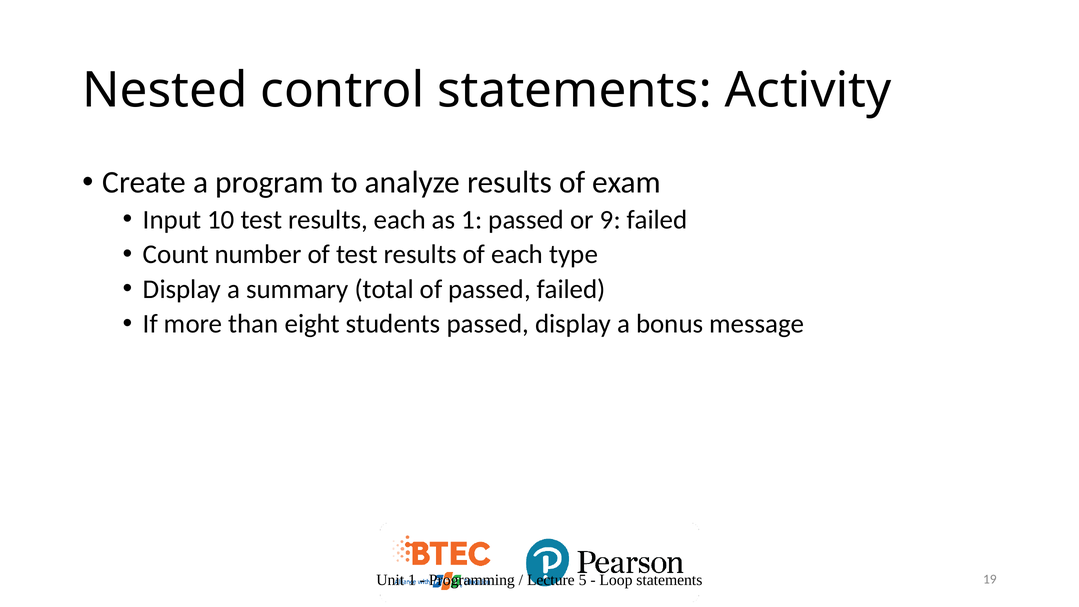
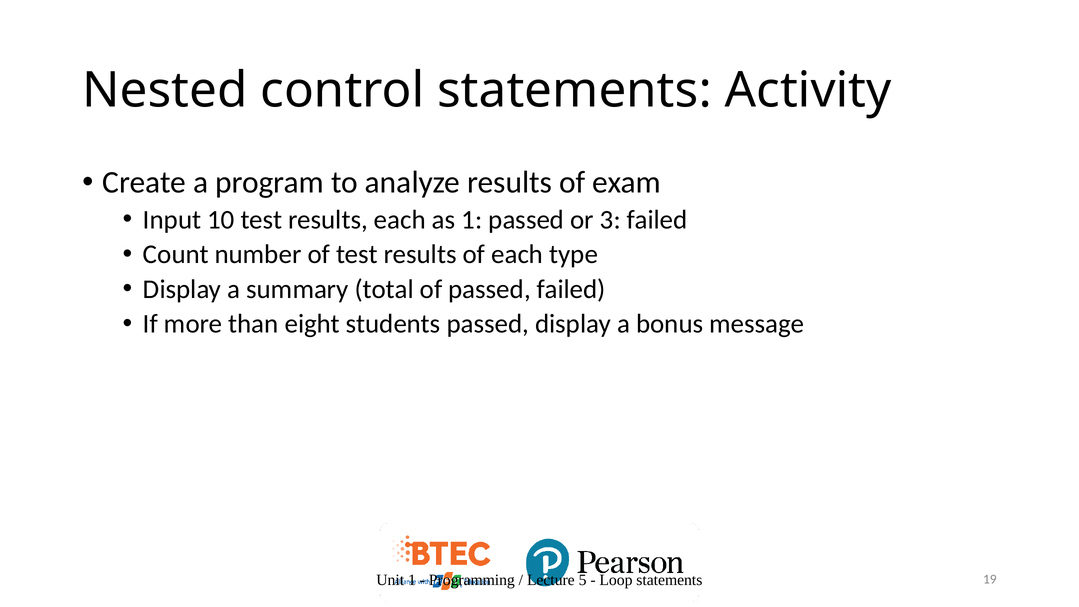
9: 9 -> 3
